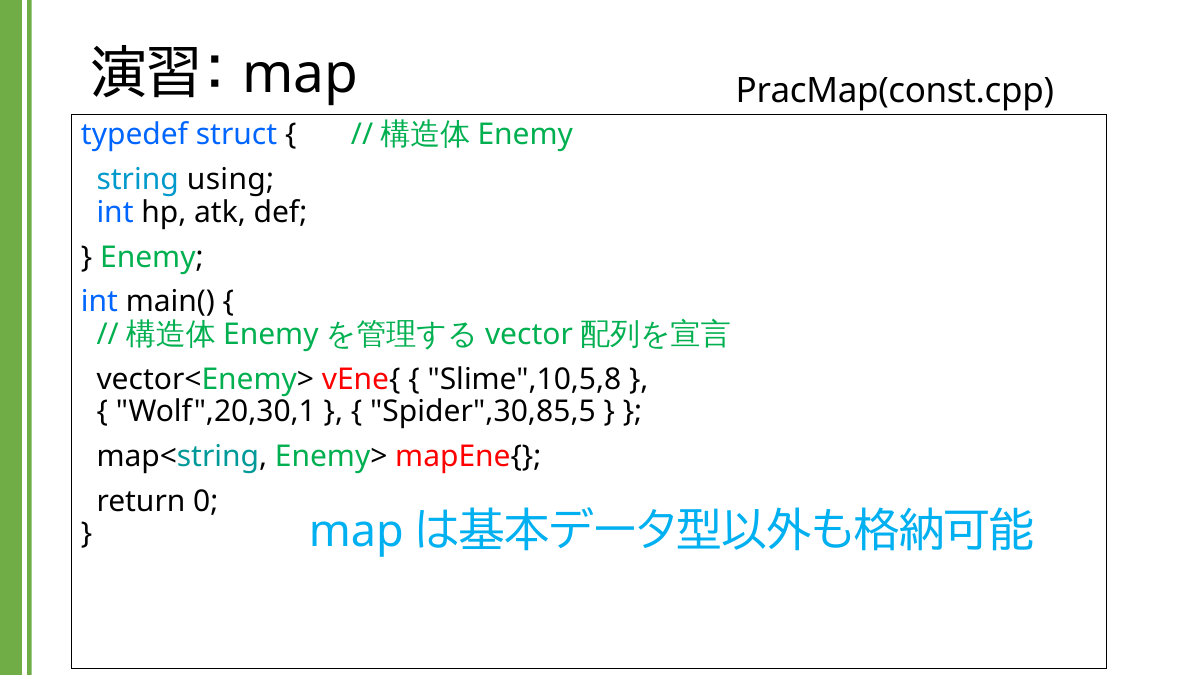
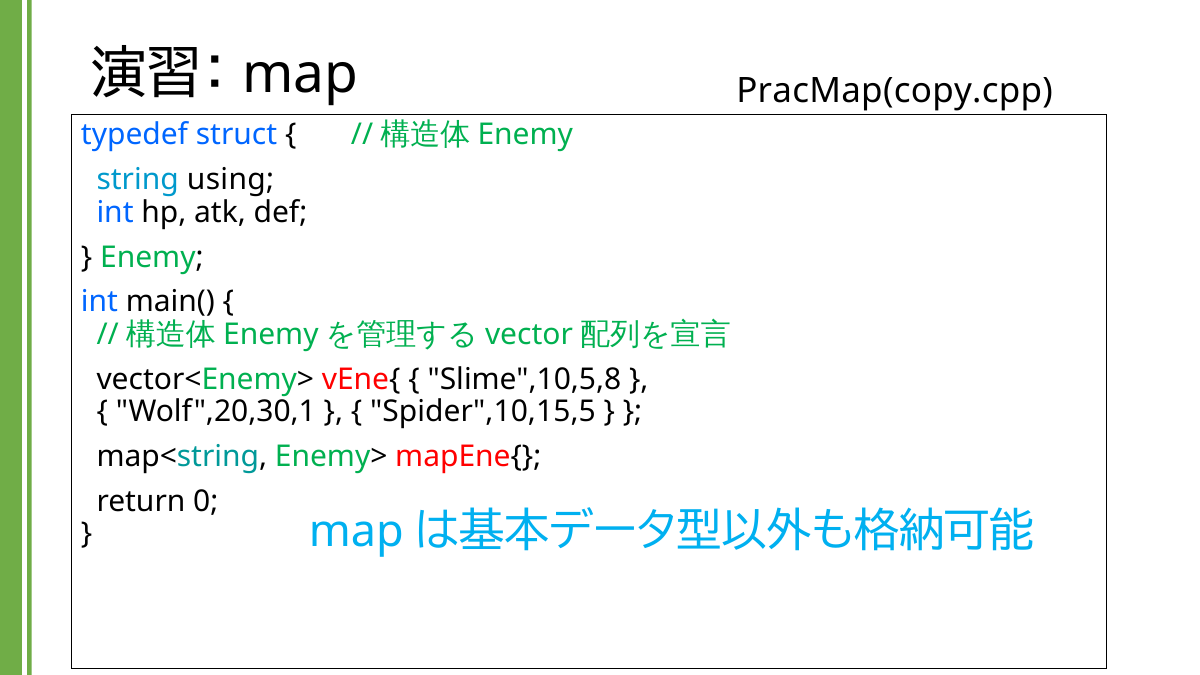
PracMap(const.cpp: PracMap(const.cpp -> PracMap(copy.cpp
Spider",30,85,5: Spider",30,85,5 -> Spider",10,15,5
